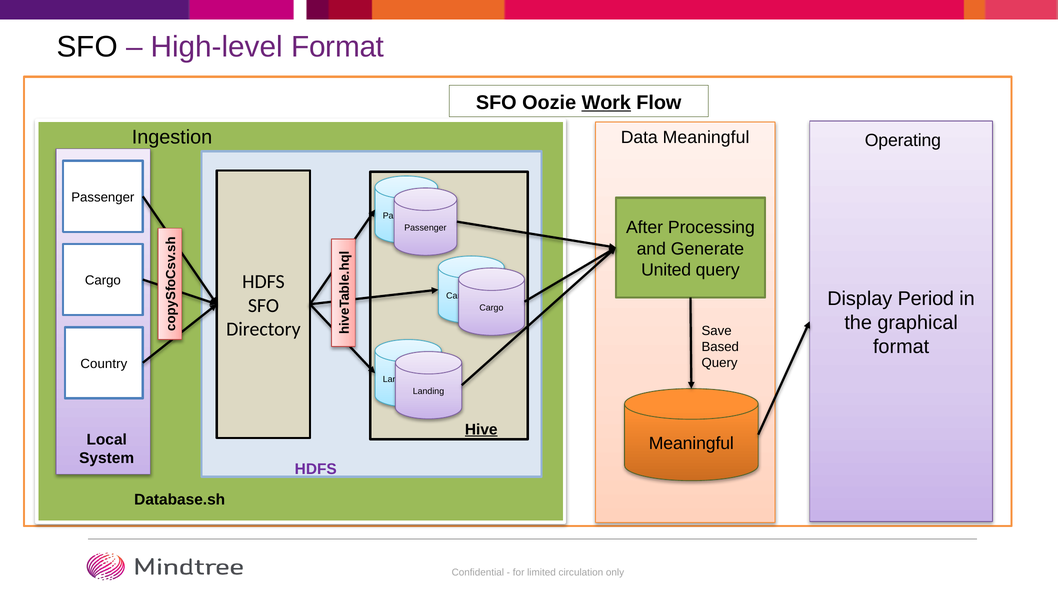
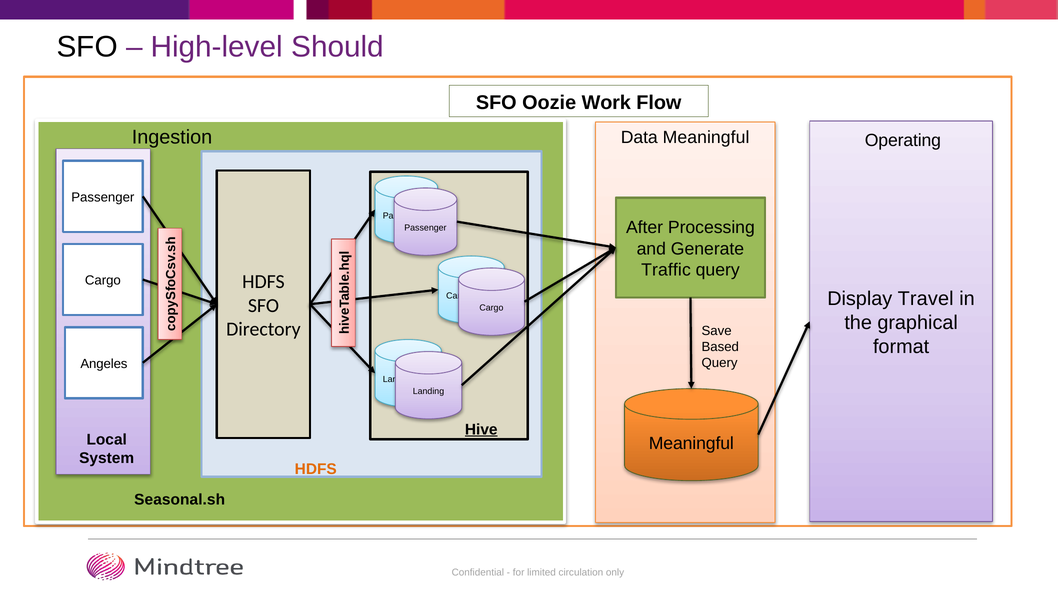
High-level Format: Format -> Should
Work underline: present -> none
United: United -> Traffic
Period: Period -> Travel
Country: Country -> Angeles
HDFS at (316, 469) colour: purple -> orange
Database.sh: Database.sh -> Seasonal.sh
